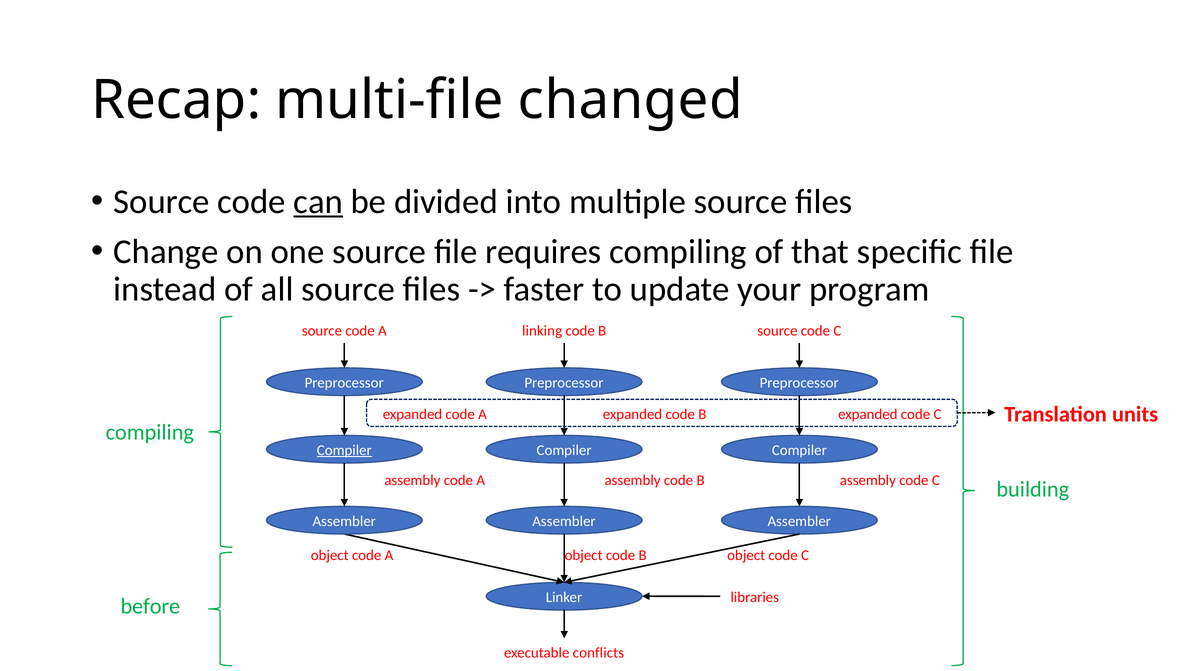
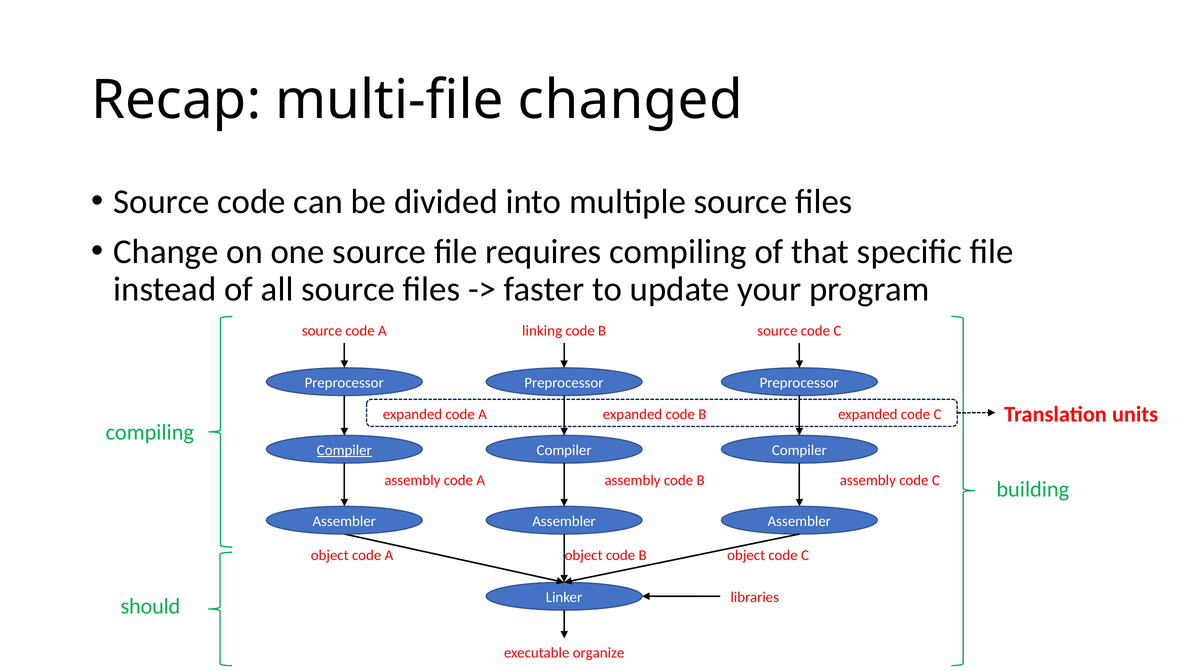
can underline: present -> none
before: before -> should
conflicts: conflicts -> organize
